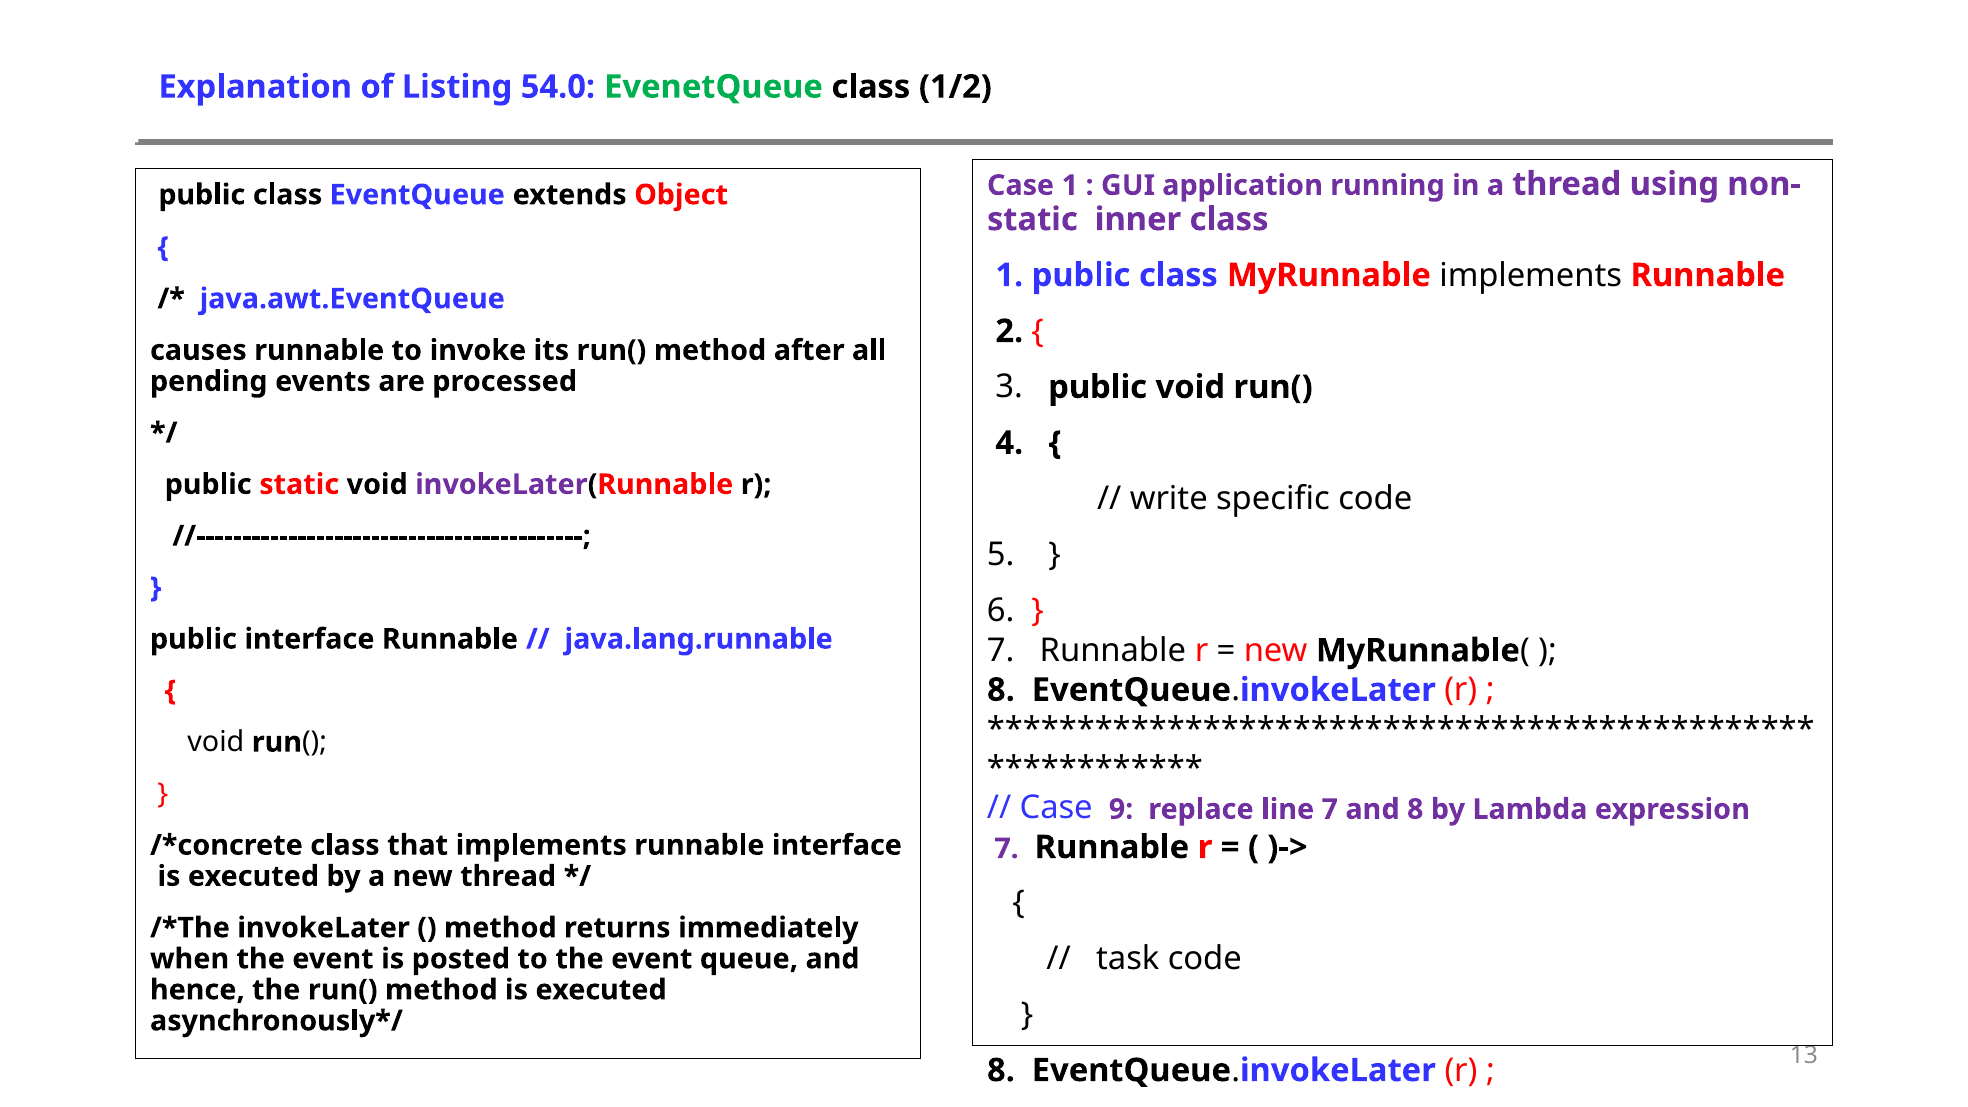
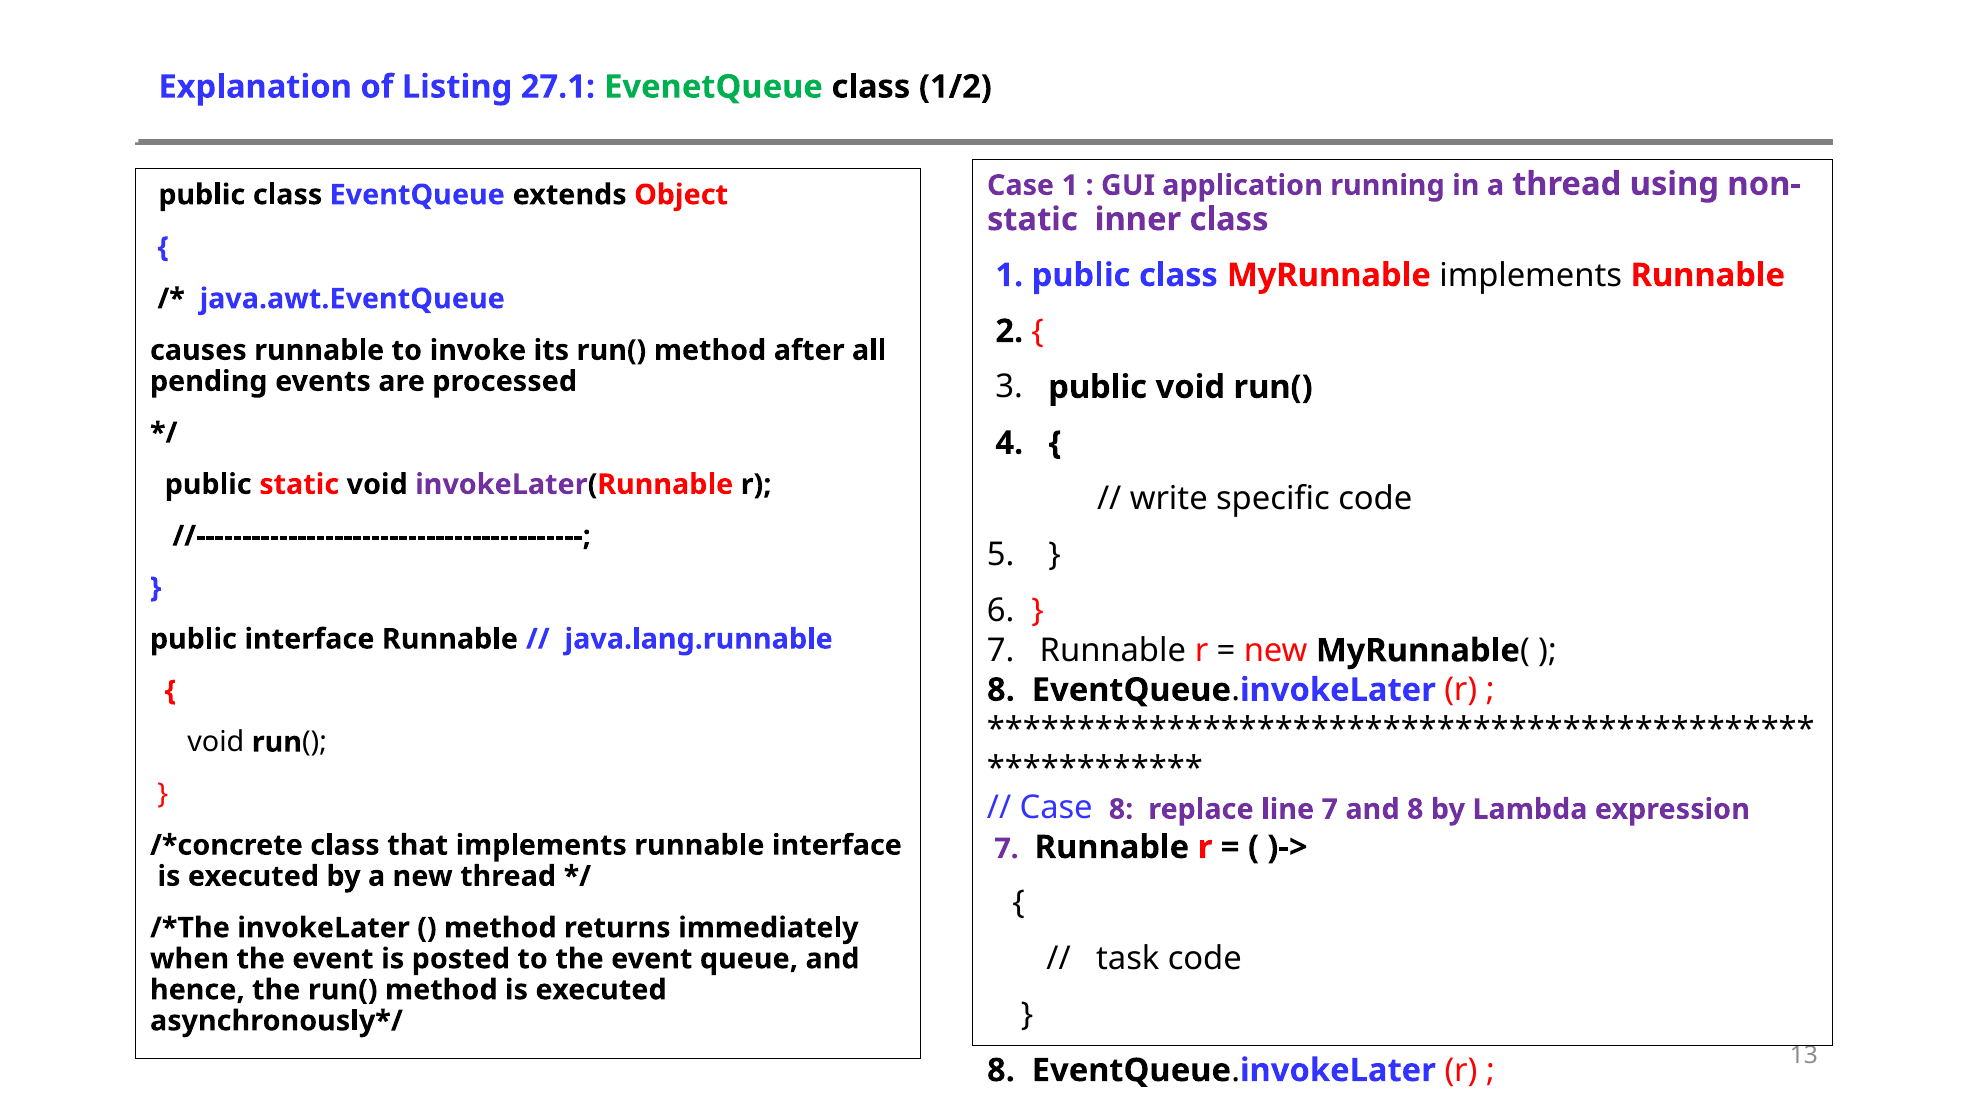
54.0: 54.0 -> 27.1
Case 9: 9 -> 8
